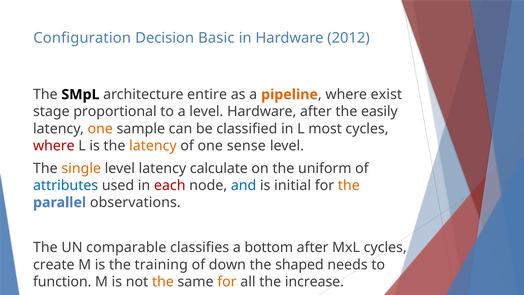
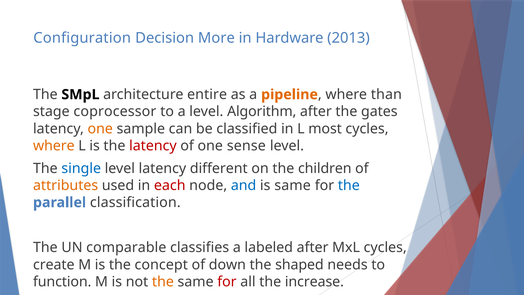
Basic: Basic -> More
2012: 2012 -> 2013
exist: exist -> than
proportional: proportional -> coprocessor
level Hardware: Hardware -> Algorithm
easily: easily -> gates
where at (54, 146) colour: red -> orange
latency at (153, 146) colour: orange -> red
single colour: orange -> blue
calculate: calculate -> different
uniform: uniform -> children
attributes colour: blue -> orange
is initial: initial -> same
the at (349, 185) colour: orange -> blue
observations: observations -> classification
bottom: bottom -> labeled
training: training -> concept
for at (227, 282) colour: orange -> red
